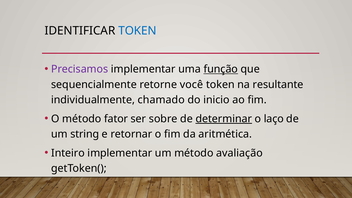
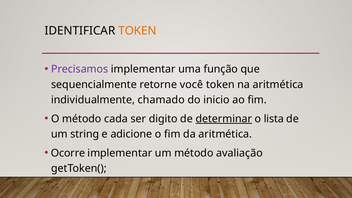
TOKEN at (137, 31) colour: blue -> orange
função underline: present -> none
na resultante: resultante -> aritmética
fator: fator -> cada
sobre: sobre -> digito
laço: laço -> lista
retornar: retornar -> adicione
Inteiro: Inteiro -> Ocorre
